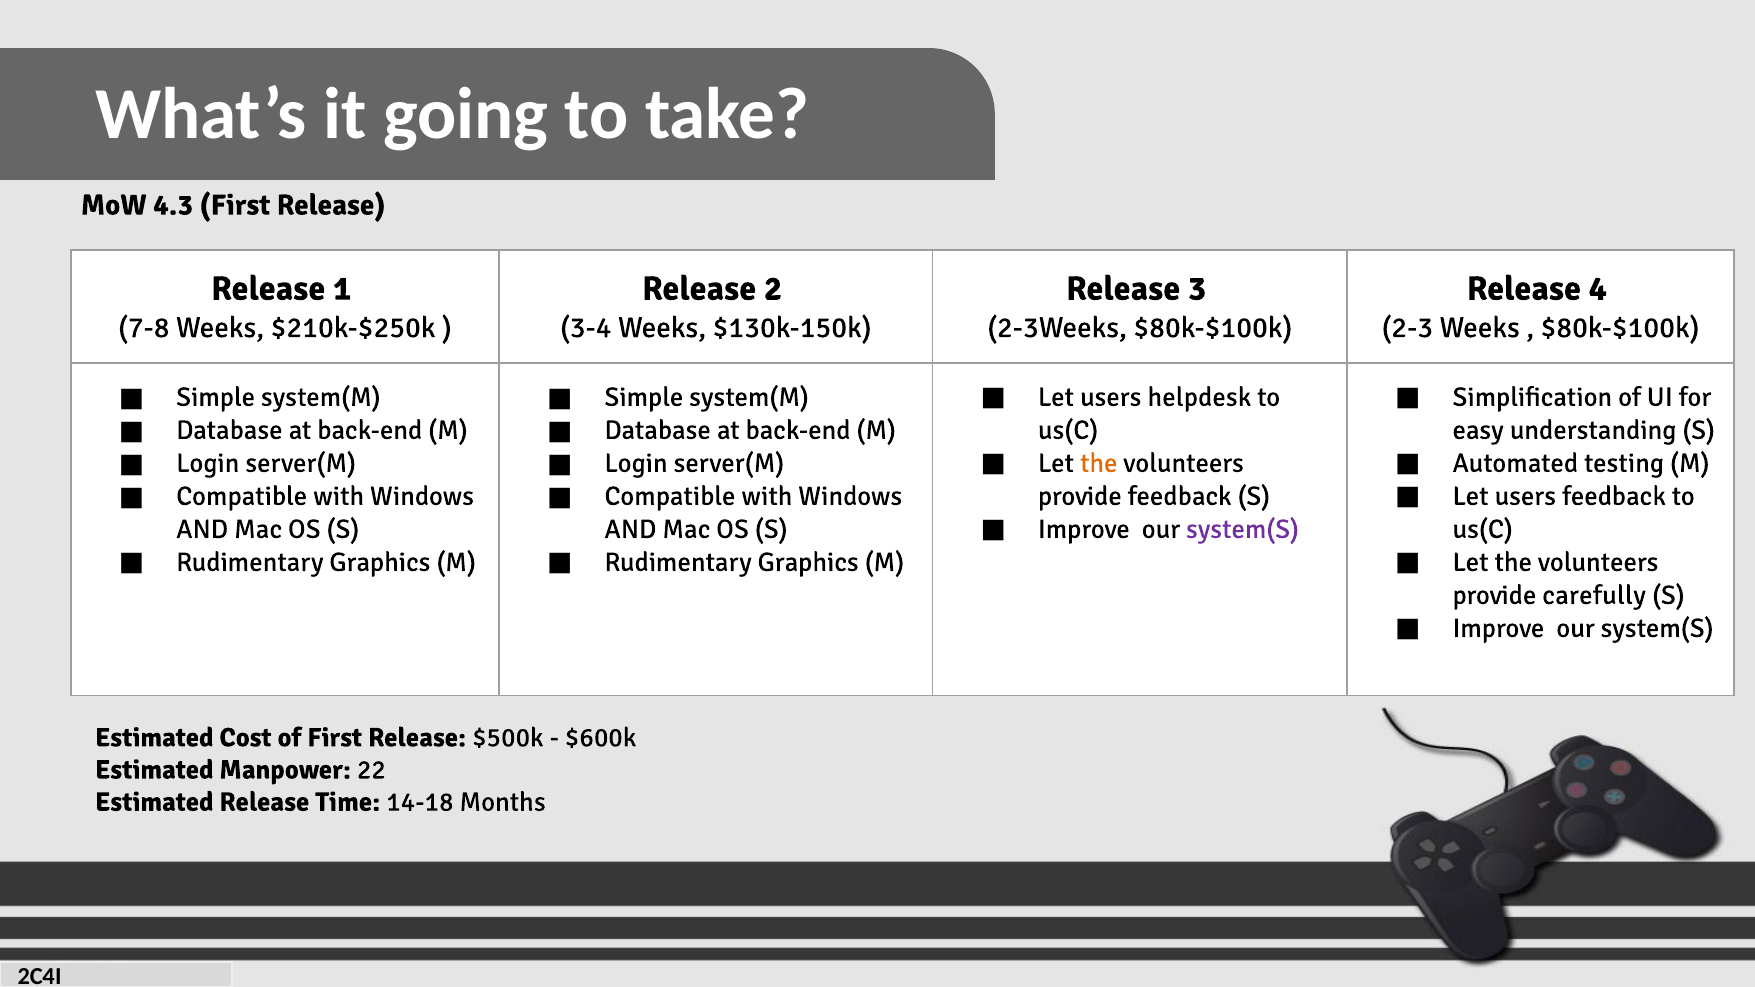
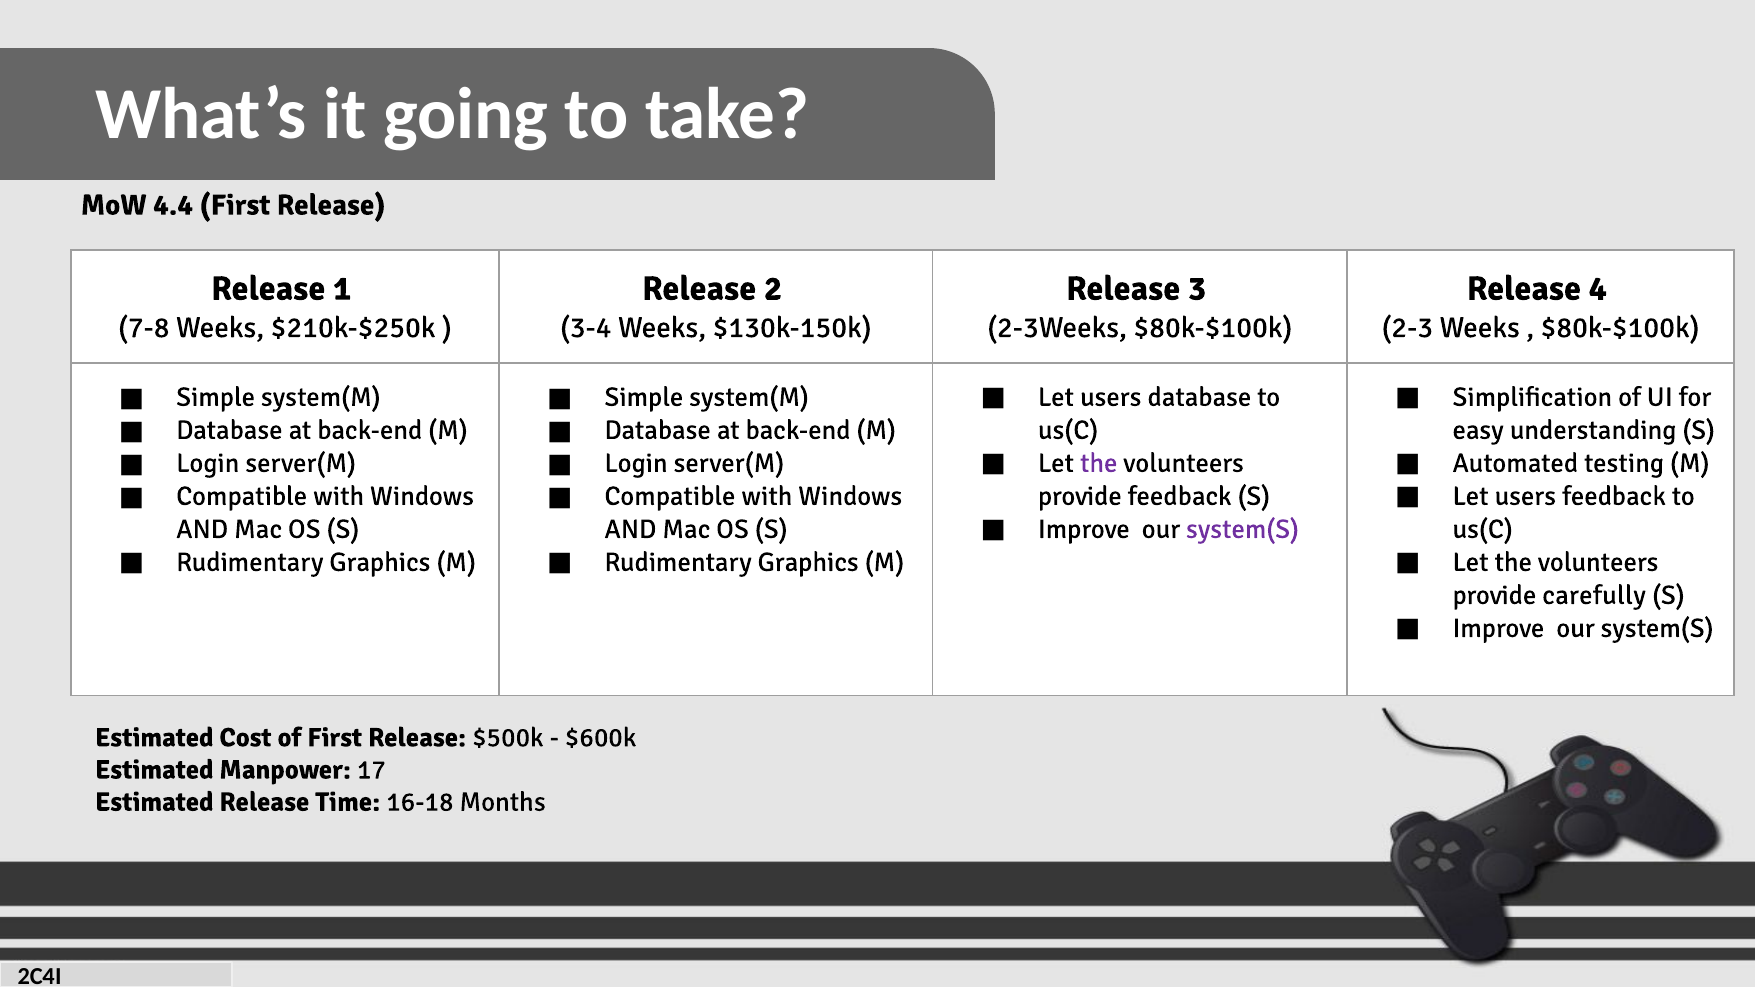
4.3: 4.3 -> 4.4
users helpdesk: helpdesk -> database
the at (1099, 463) colour: orange -> purple
22: 22 -> 17
14-18: 14-18 -> 16-18
